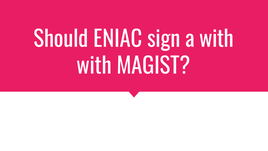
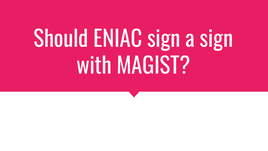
a with: with -> sign
